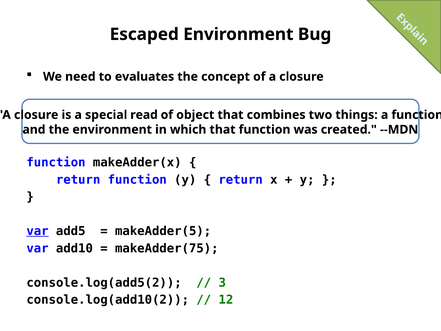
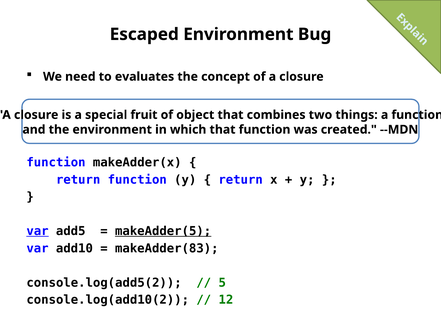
read: read -> fruit
makeAdder(5 underline: none -> present
makeAdder(75: makeAdder(75 -> makeAdder(83
3: 3 -> 5
